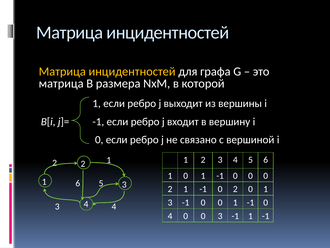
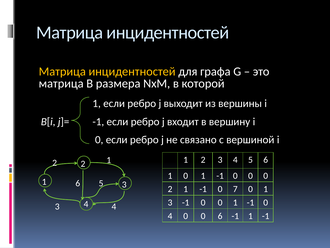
-1 0 2: 2 -> 7
0 3: 3 -> 6
